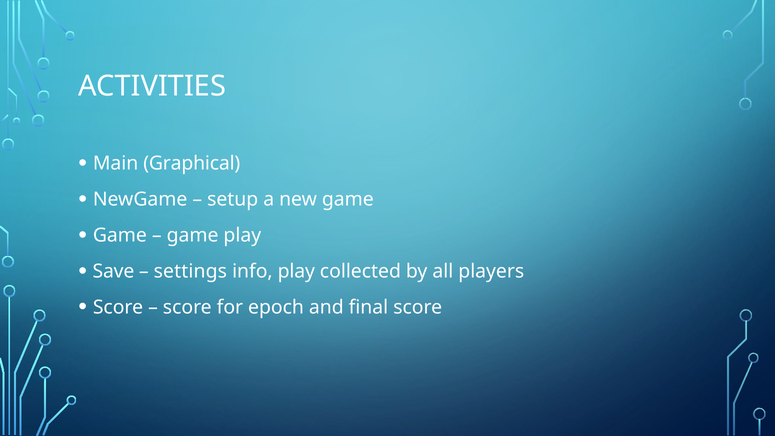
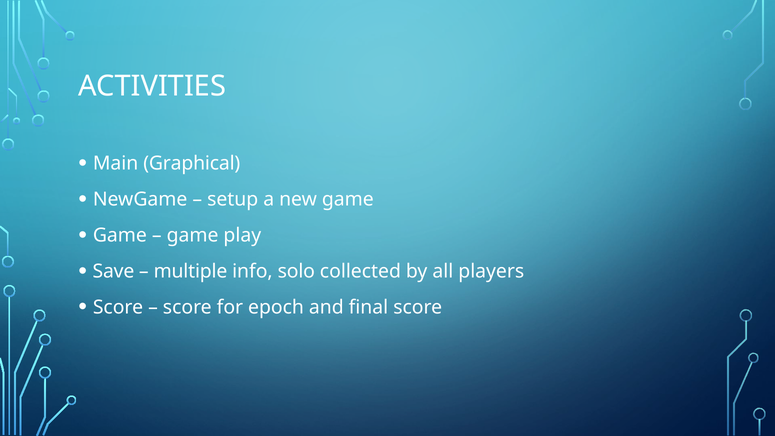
settings: settings -> multiple
info play: play -> solo
